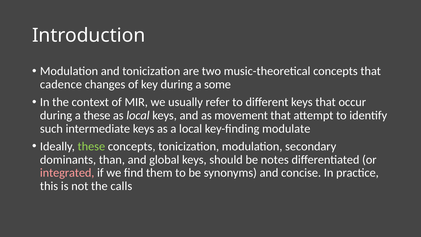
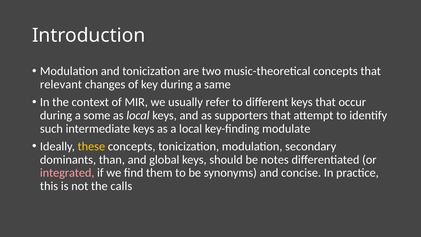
cadence: cadence -> relevant
some: some -> same
a these: these -> some
movement: movement -> supporters
these at (91, 146) colour: light green -> yellow
